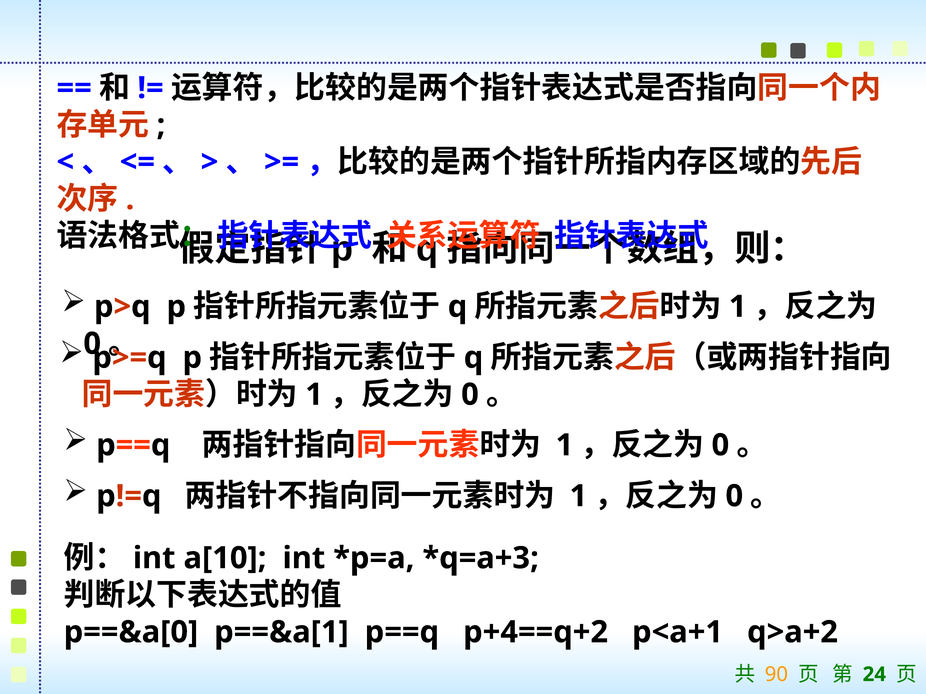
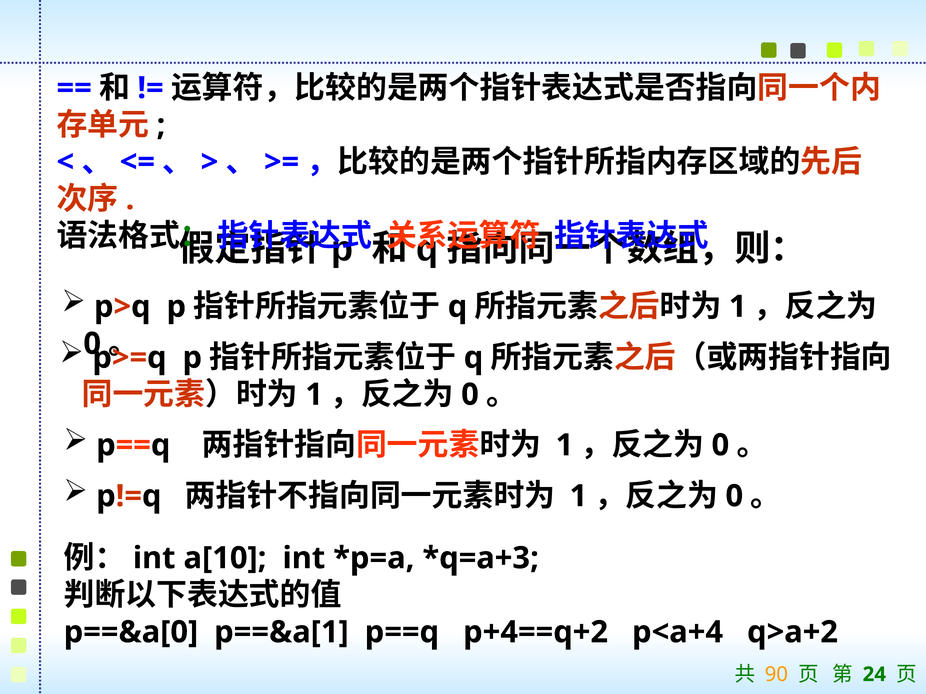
p<a+1: p<a+1 -> p<a+4
